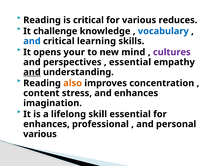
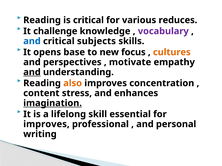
vocabulary colour: blue -> purple
learning: learning -> subjects
your: your -> base
mind: mind -> focus
cultures colour: purple -> orange
essential at (130, 62): essential -> motivate
imagination underline: none -> present
enhances at (46, 124): enhances -> improves
various at (40, 134): various -> writing
